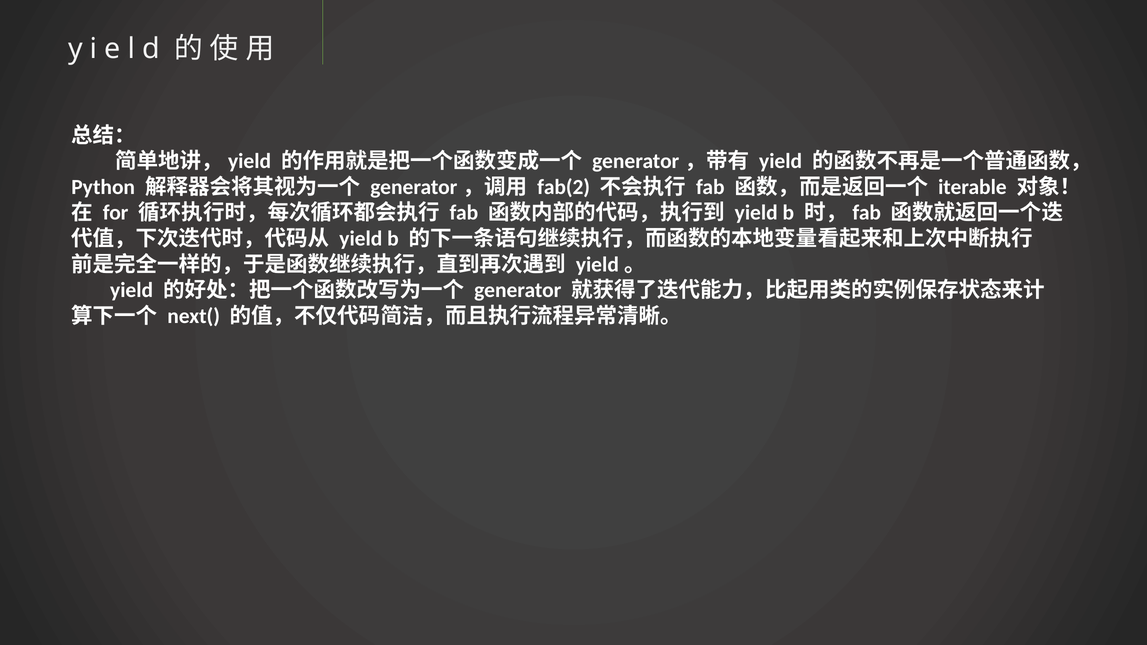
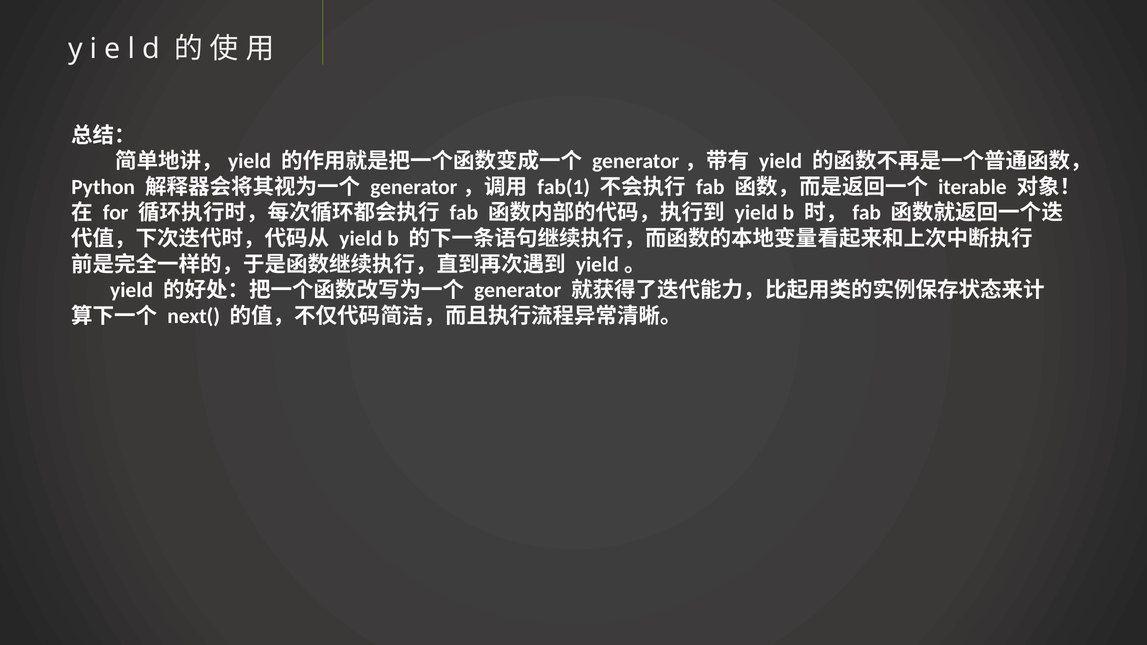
fab(2: fab(2 -> fab(1
